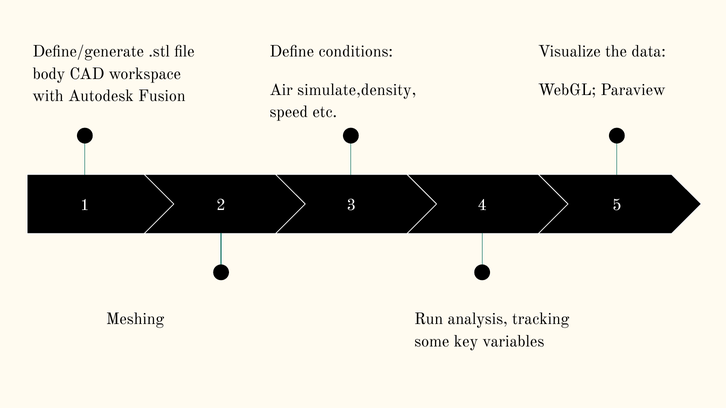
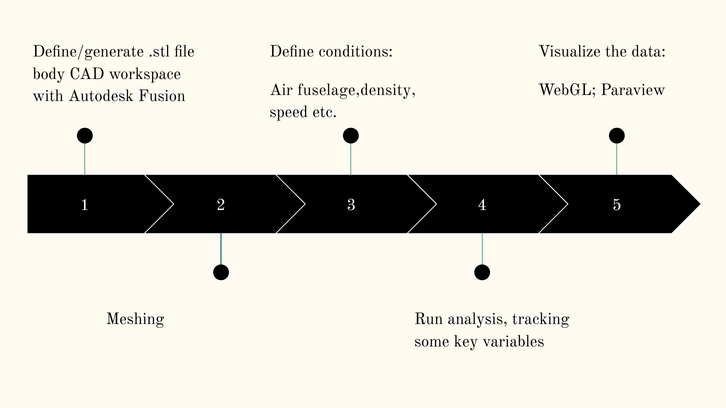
simulate,density: simulate,density -> fuselage,density
